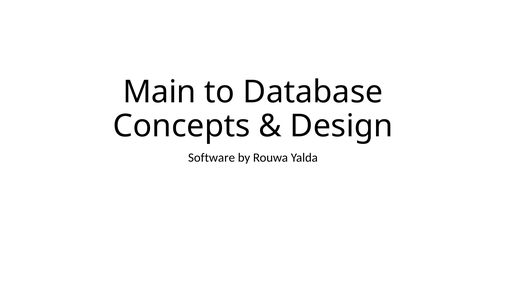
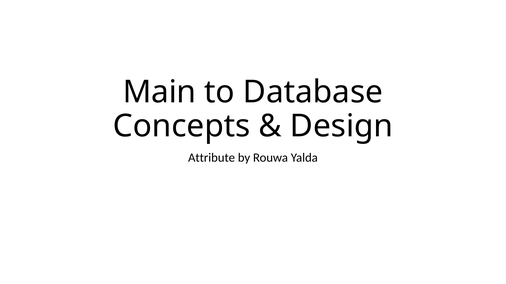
Software: Software -> Attribute
